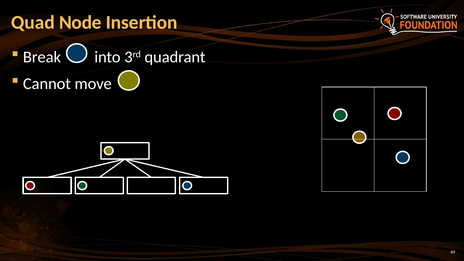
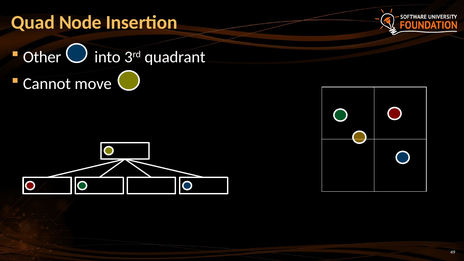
Break: Break -> Other
